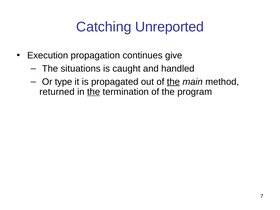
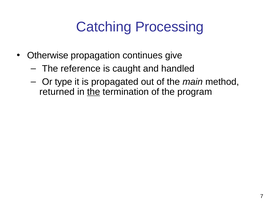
Unreported: Unreported -> Processing
Execution: Execution -> Otherwise
situations: situations -> reference
the at (173, 82) underline: present -> none
